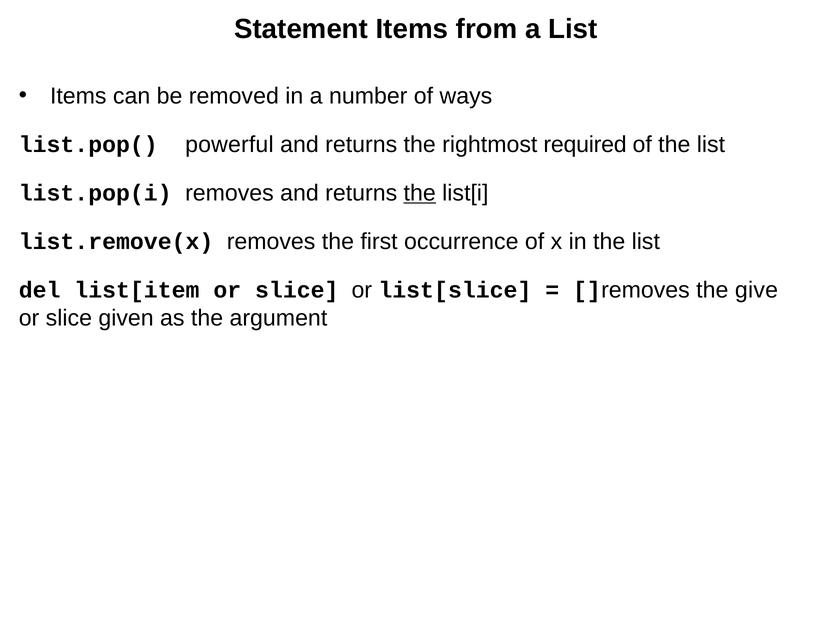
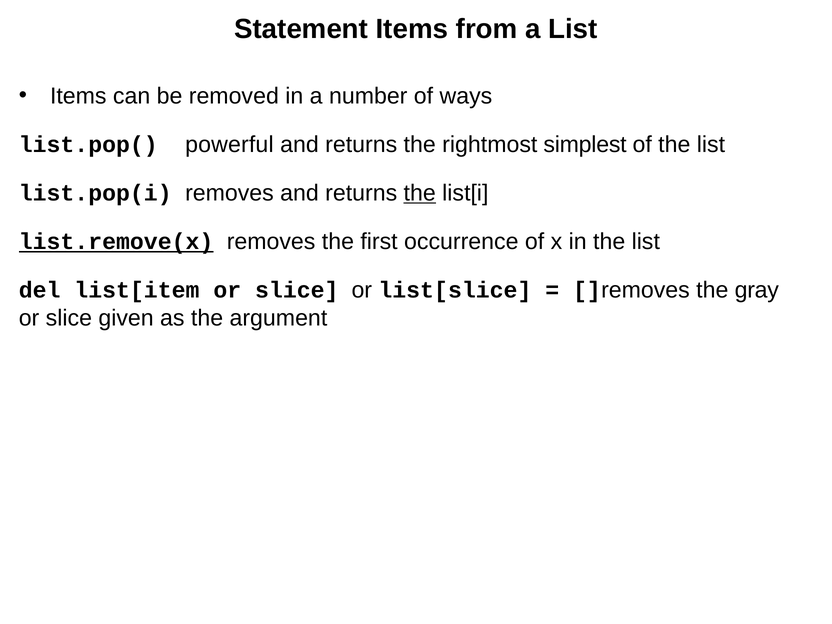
required: required -> simplest
list.remove(x underline: none -> present
give: give -> gray
